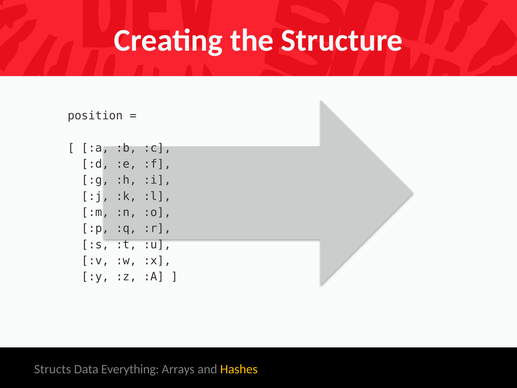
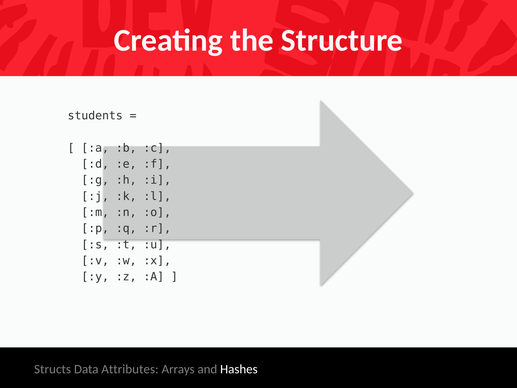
position: position -> students
Everything: Everything -> Attributes
Hashes colour: yellow -> white
